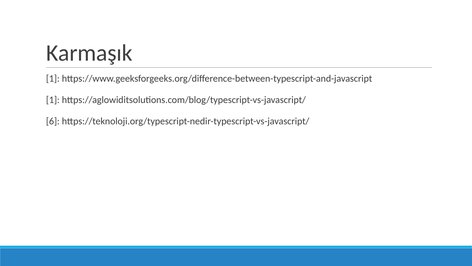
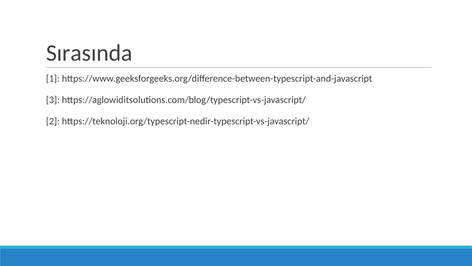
Karmaşık: Karmaşık -> Sırasında
1 at (53, 100): 1 -> 3
6: 6 -> 2
